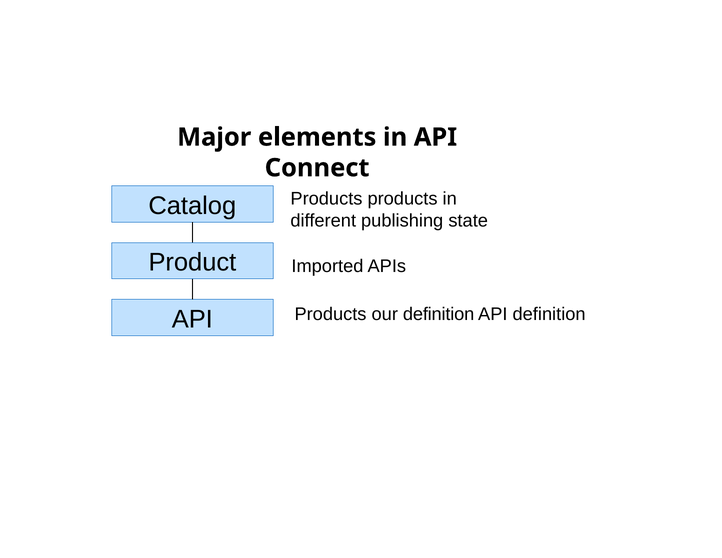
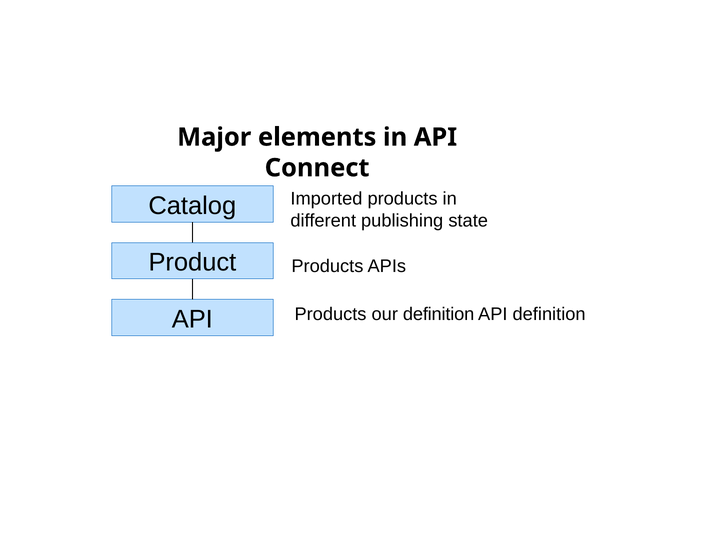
Products at (326, 199): Products -> Imported
Imported at (327, 266): Imported -> Products
